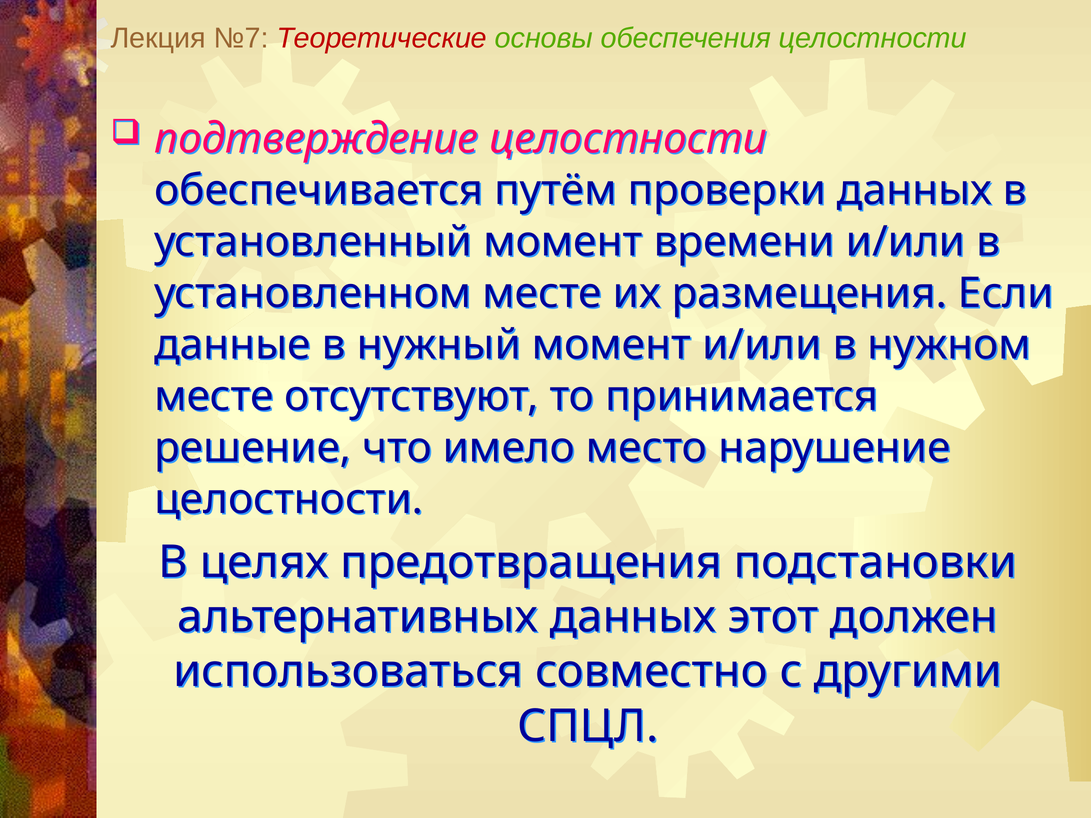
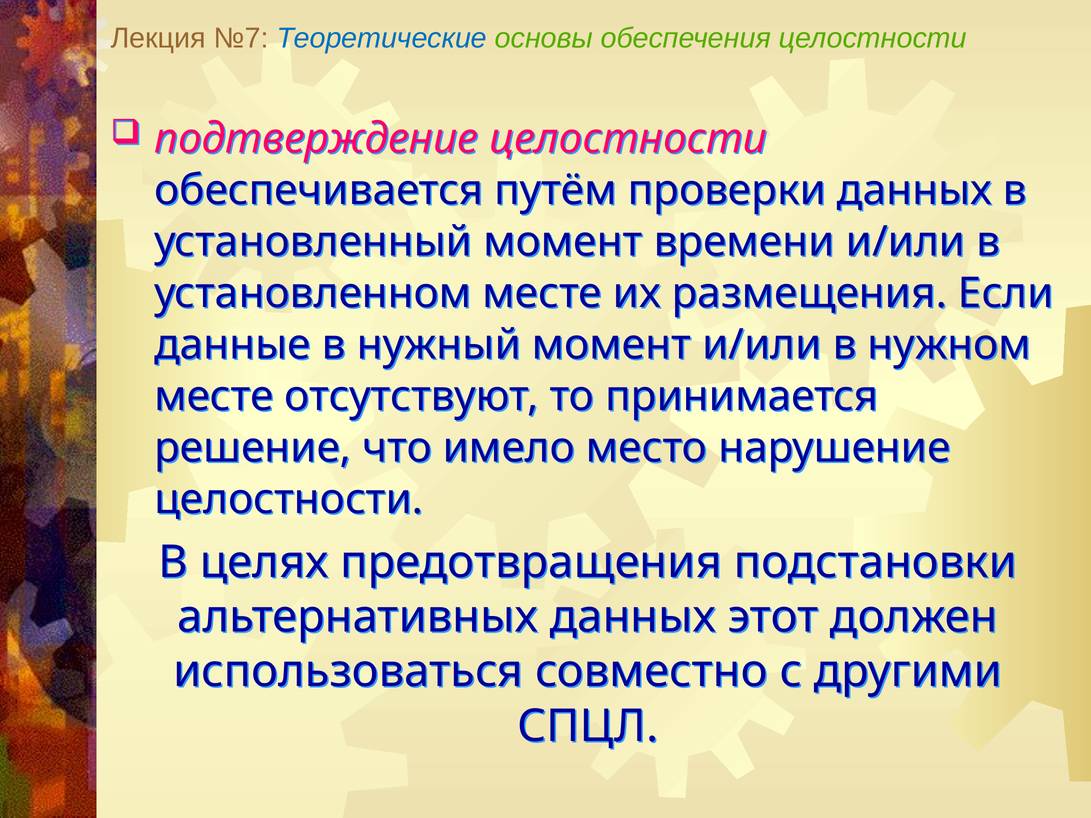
Теоретические colour: red -> blue
